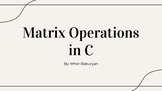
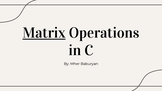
Matrix underline: none -> present
